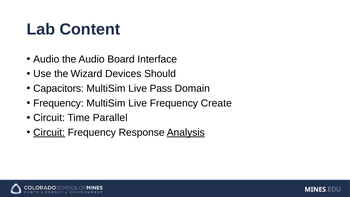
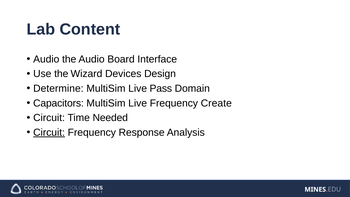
Should: Should -> Design
Capacitors: Capacitors -> Determine
Frequency at (58, 103): Frequency -> Capacitors
Parallel: Parallel -> Needed
Analysis underline: present -> none
